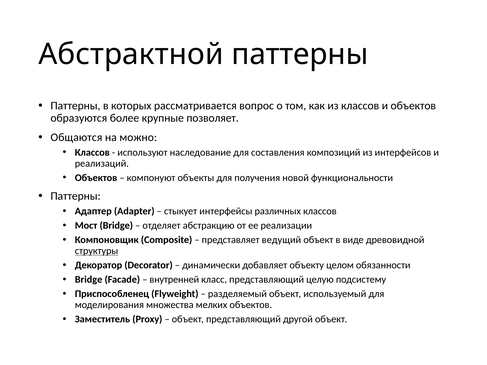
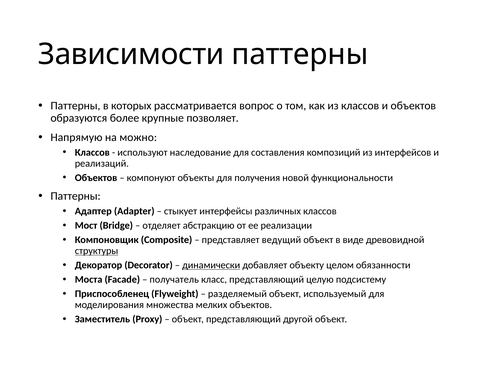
Абстрактной: Абстрактной -> Зависимости
Общаются: Общаются -> Напрямую
динамически underline: none -> present
Bridge at (89, 280): Bridge -> Моста
внутренней: внутренней -> получатель
